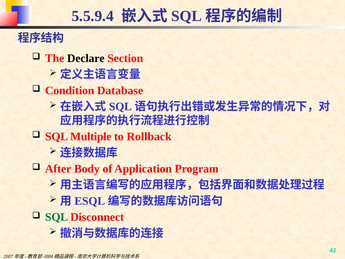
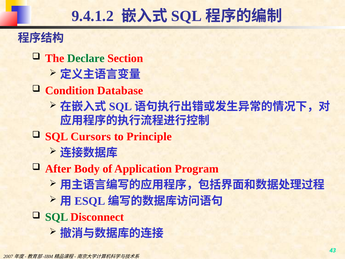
5.5.9.4: 5.5.9.4 -> 9.4.1.2
Declare colour: black -> green
Multiple: Multiple -> Cursors
Rollback: Rollback -> Principle
